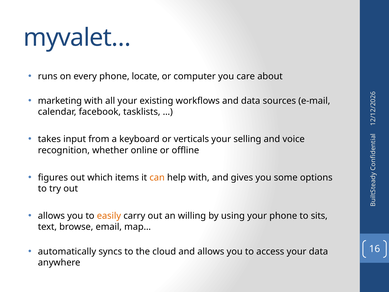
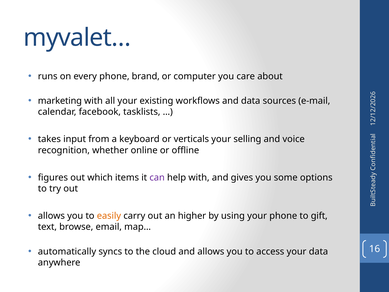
locate: locate -> brand
can colour: orange -> purple
willing: willing -> higher
sits: sits -> gift
